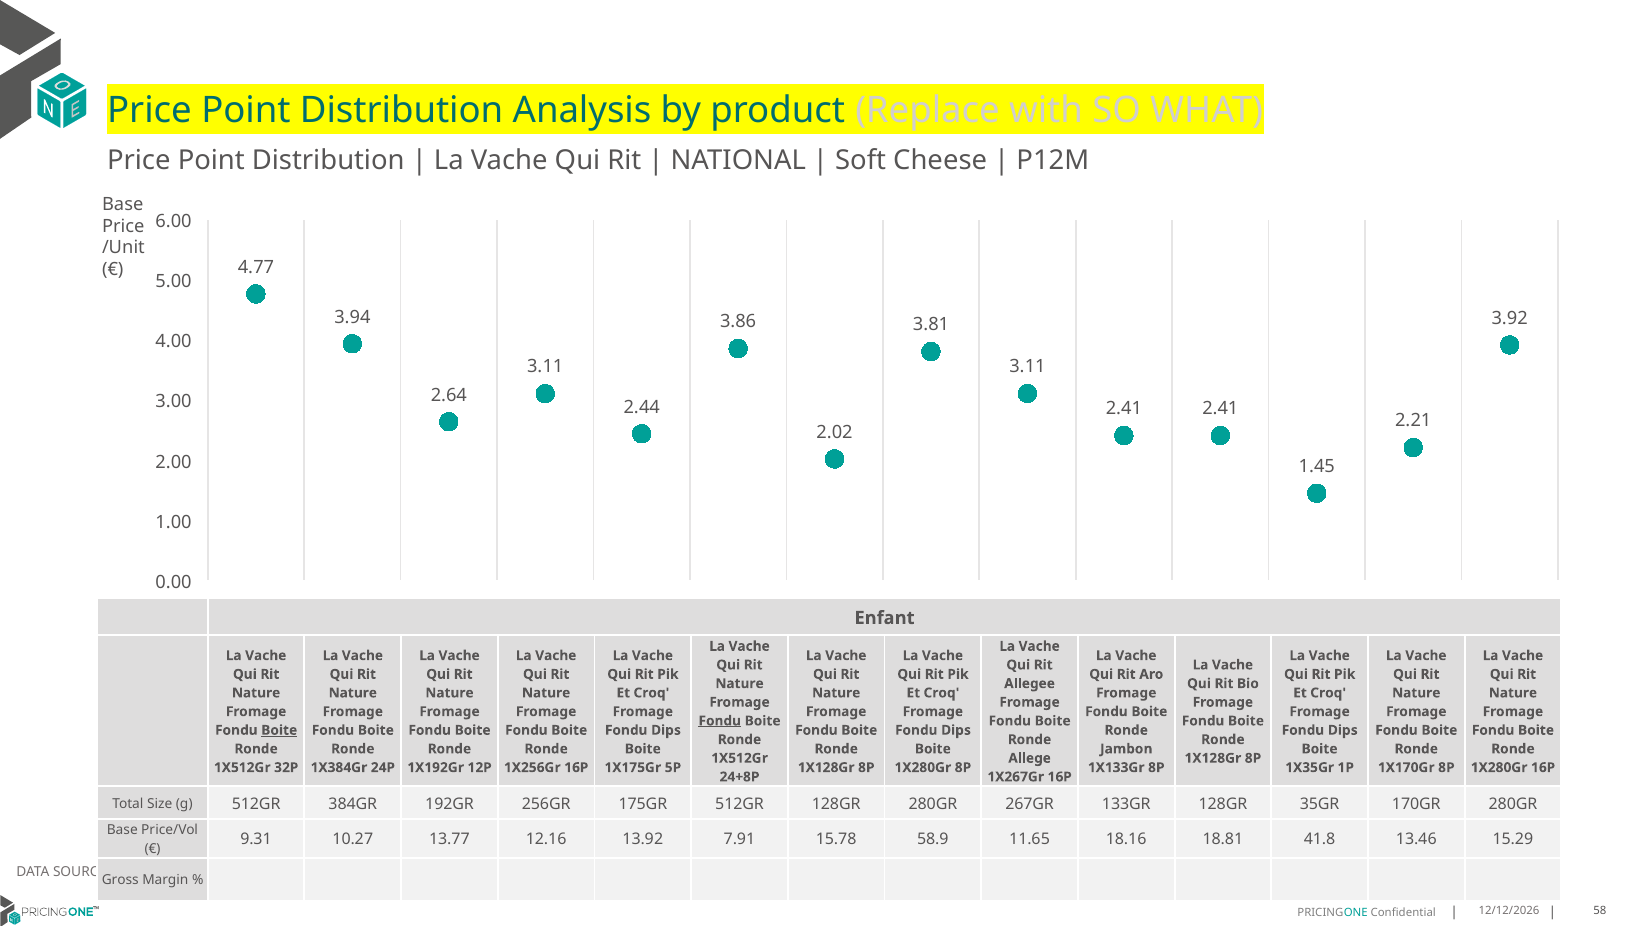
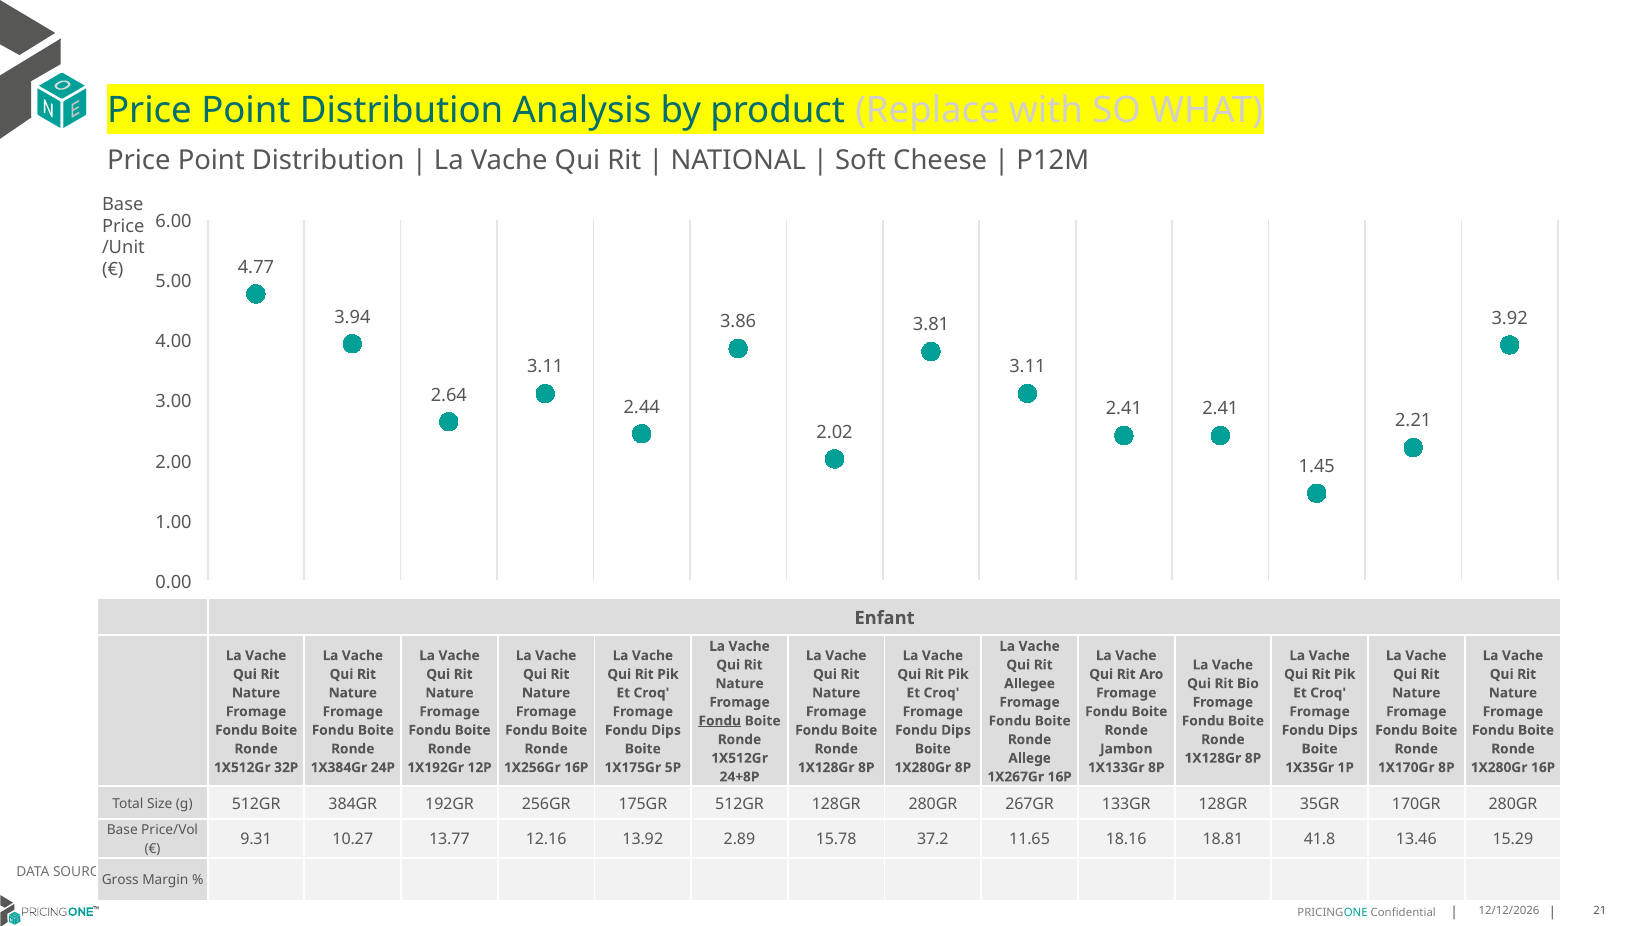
Boite at (279, 731) underline: present -> none
7.91: 7.91 -> 2.89
58.9: 58.9 -> 37.2
58: 58 -> 21
